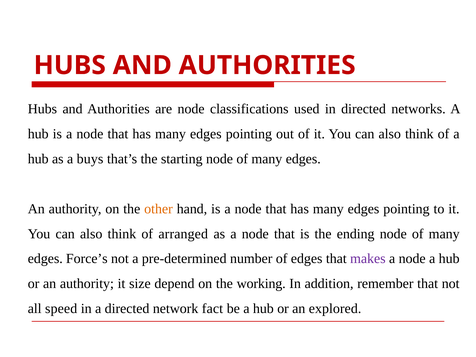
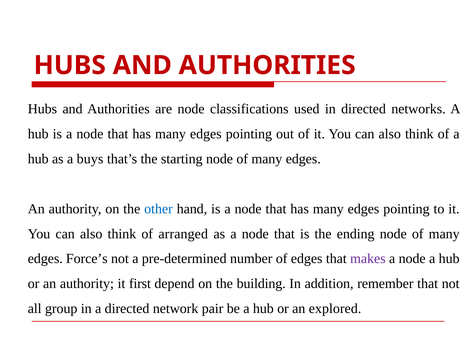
other colour: orange -> blue
size: size -> first
working: working -> building
speed: speed -> group
fact: fact -> pair
